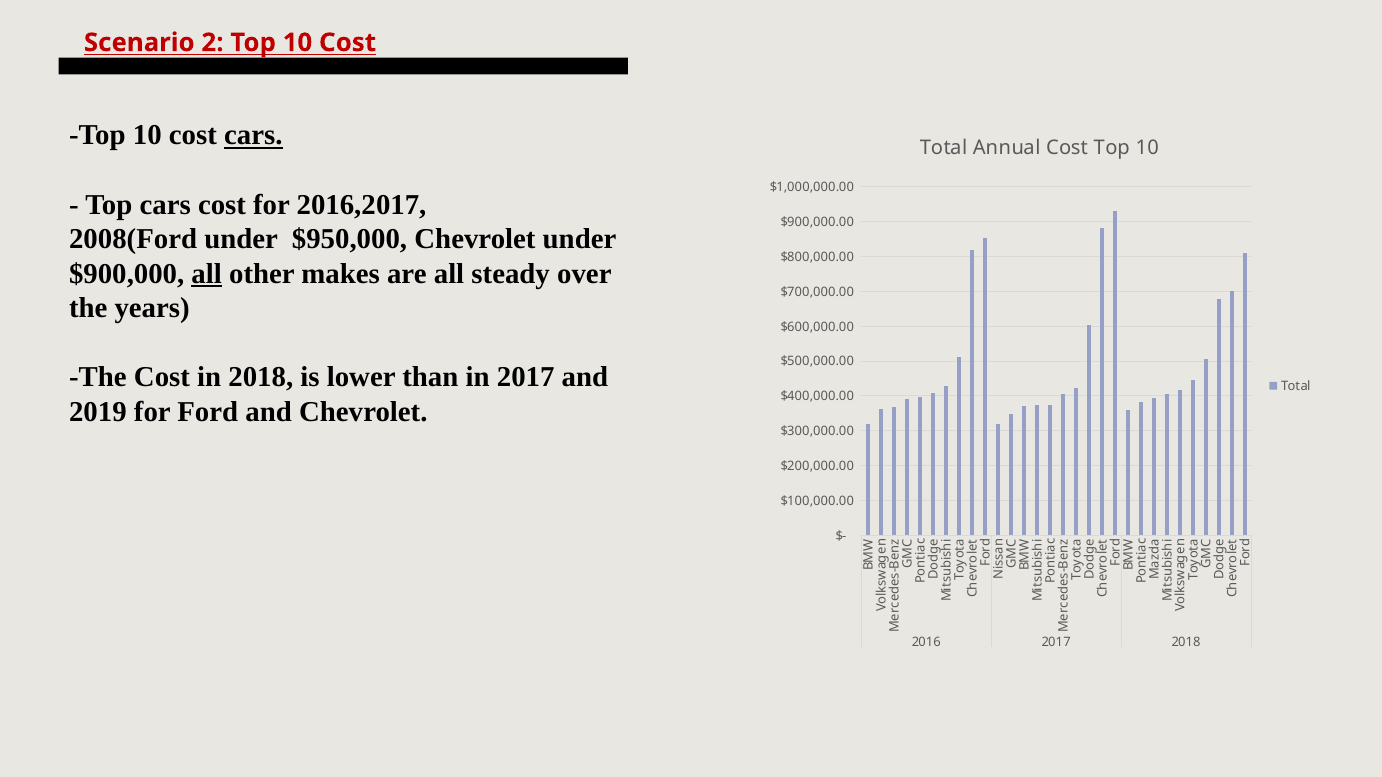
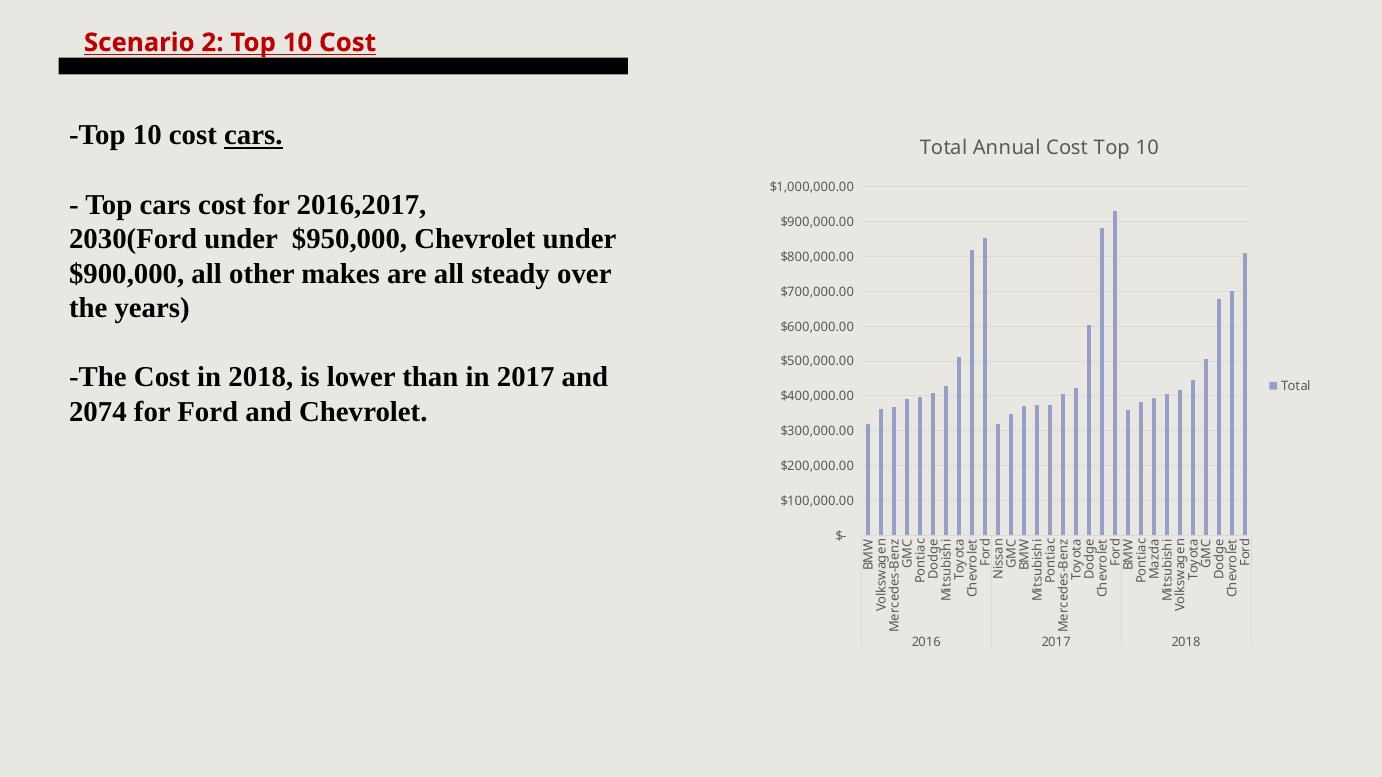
2008(Ford: 2008(Ford -> 2030(Ford
all at (207, 274) underline: present -> none
2019: 2019 -> 2074
